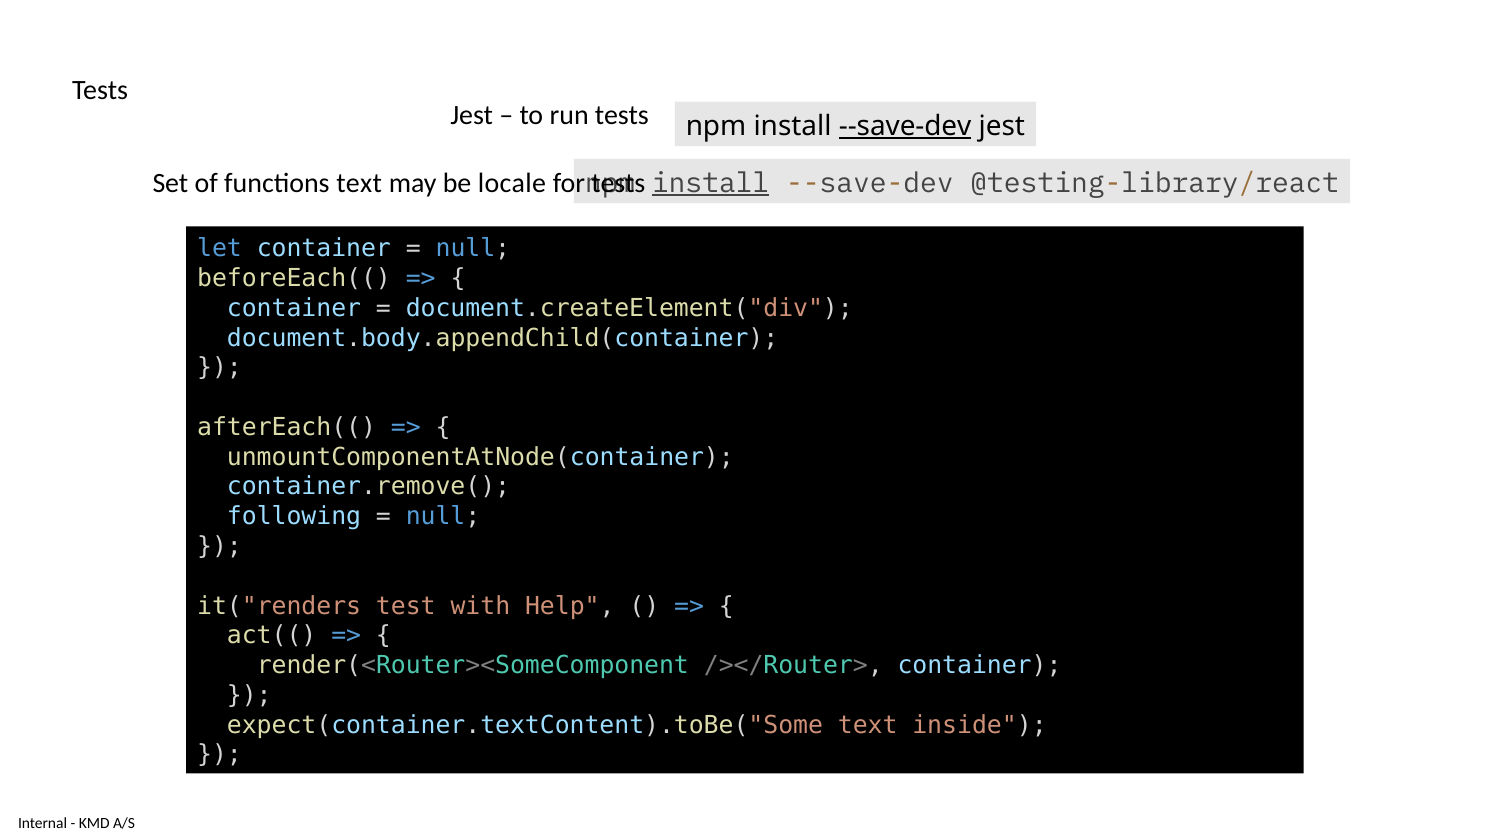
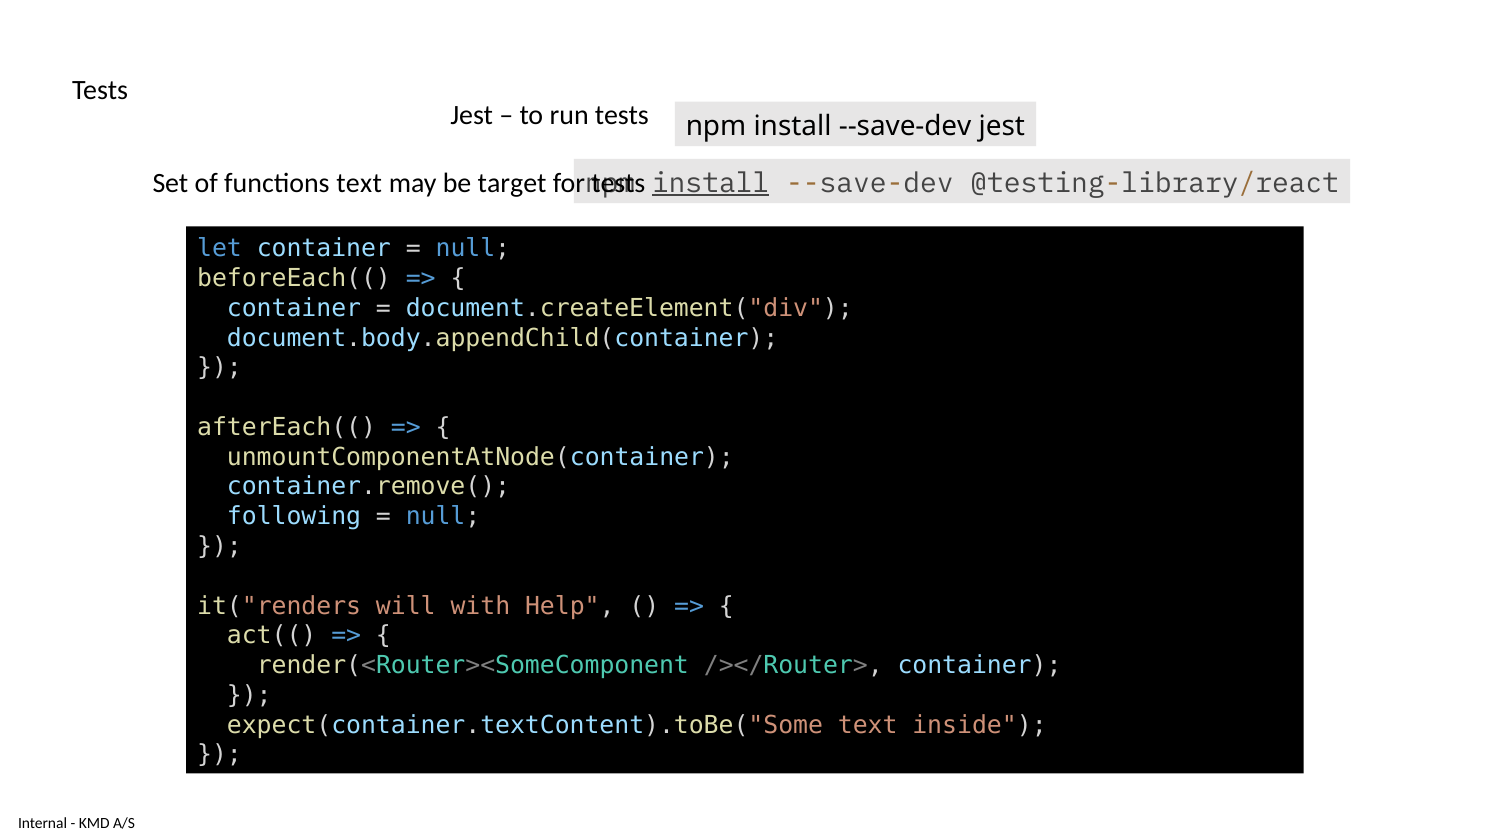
--save-dev at (905, 126) underline: present -> none
locale: locale -> target
test: test -> will
